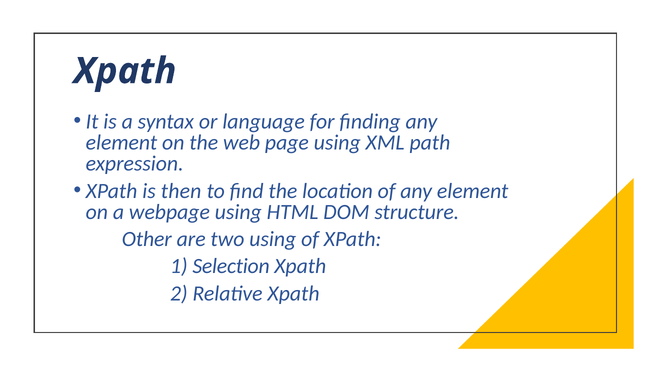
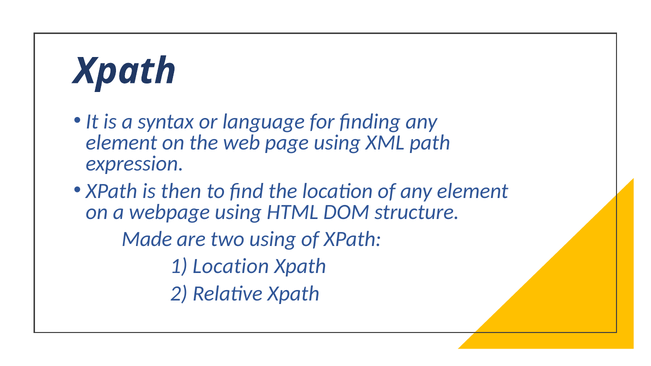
Other: Other -> Made
1 Selection: Selection -> Location
